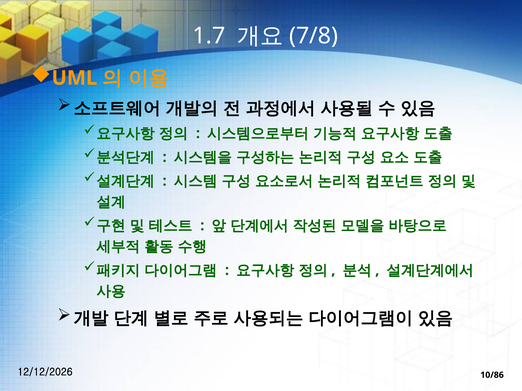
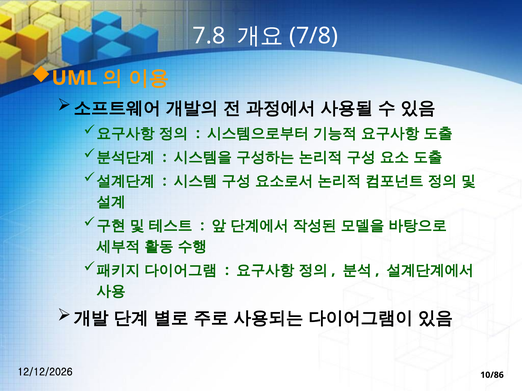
1.7: 1.7 -> 7.8
